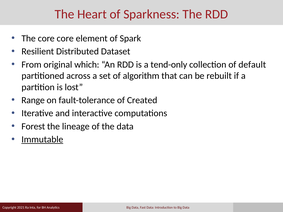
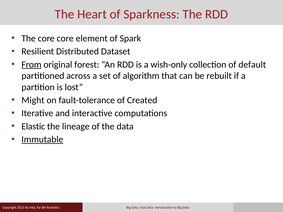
From underline: none -> present
which: which -> forest
tend-only: tend-only -> wish-only
Range: Range -> Might
Forest: Forest -> Elastic
